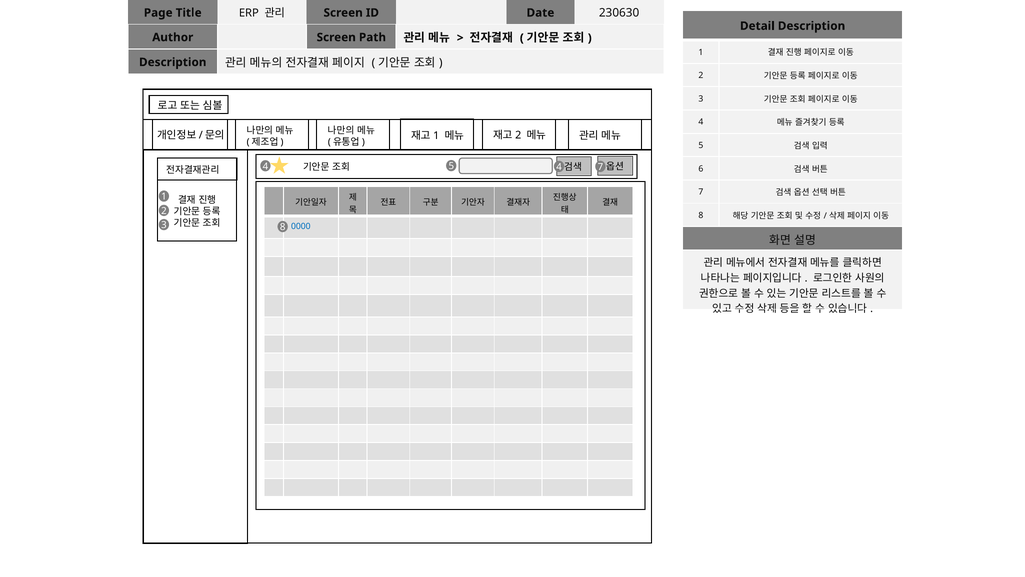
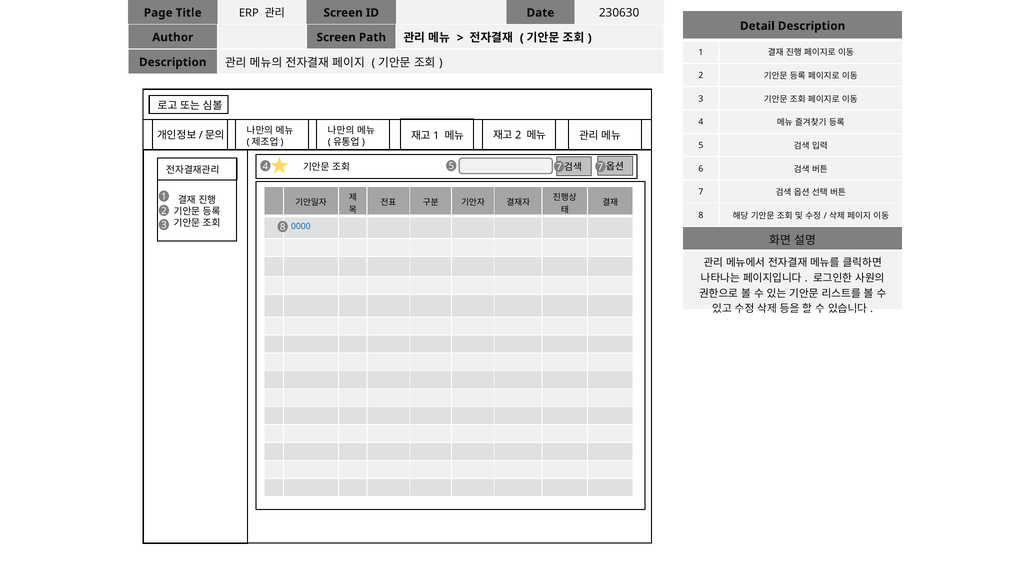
5 4: 4 -> 7
